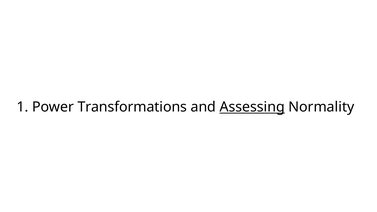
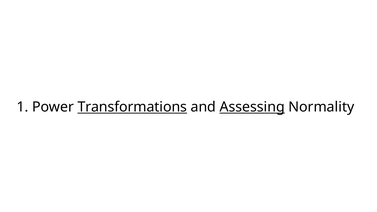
Transformations underline: none -> present
